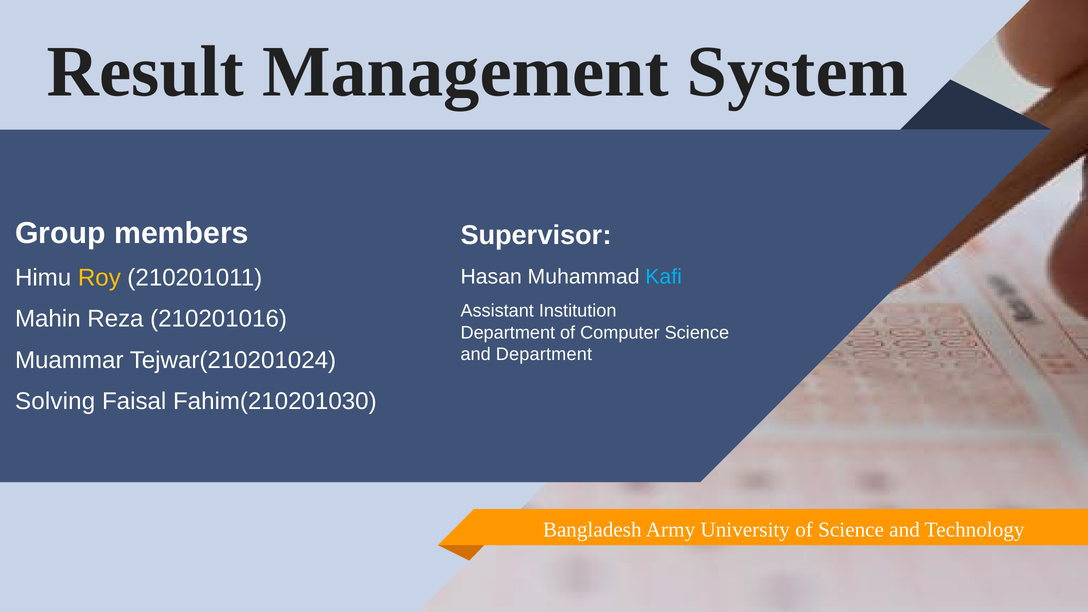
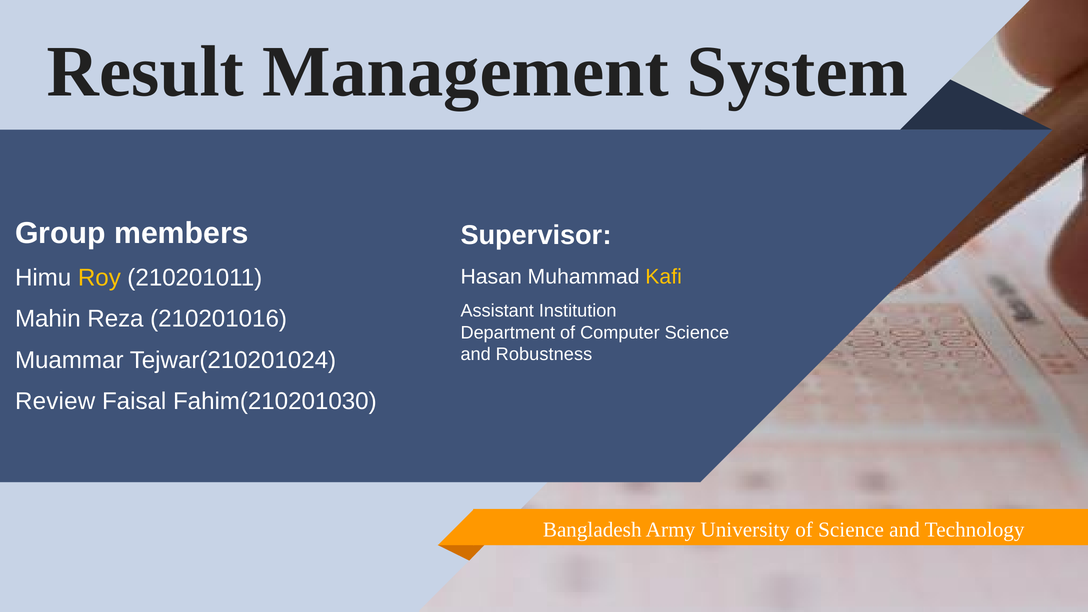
Kafi colour: light blue -> yellow
and Department: Department -> Robustness
Solving: Solving -> Review
